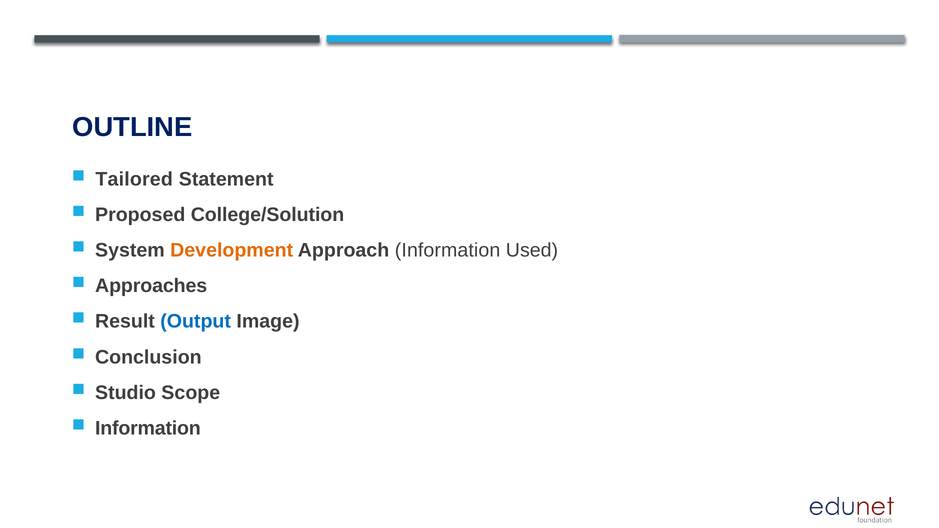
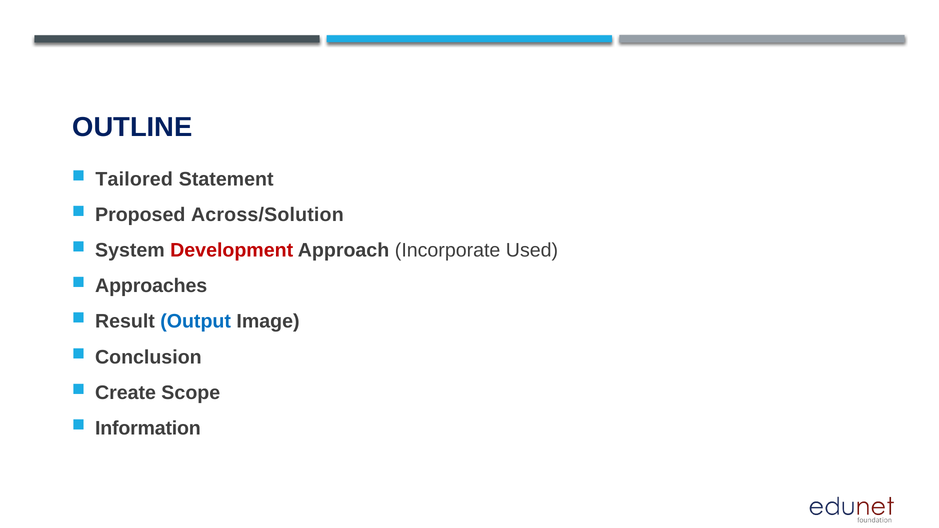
College/Solution: College/Solution -> Across/Solution
Development colour: orange -> red
Approach Information: Information -> Incorporate
Studio: Studio -> Create
